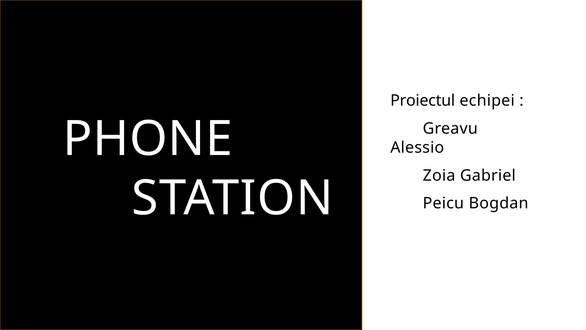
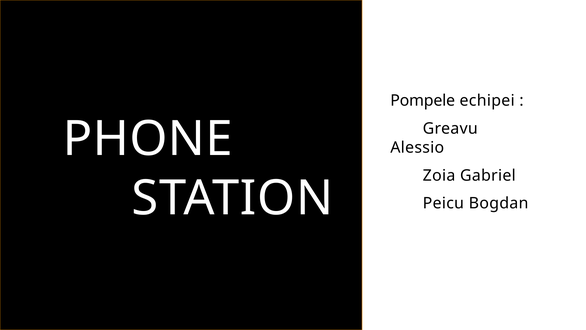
Proiectul: Proiectul -> Pompele
